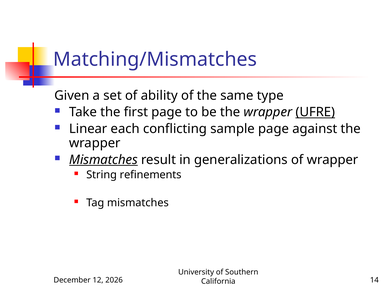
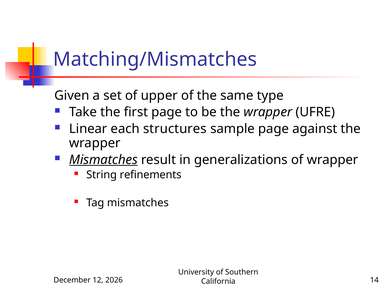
ability: ability -> upper
UFRE underline: present -> none
conflicting: conflicting -> structures
